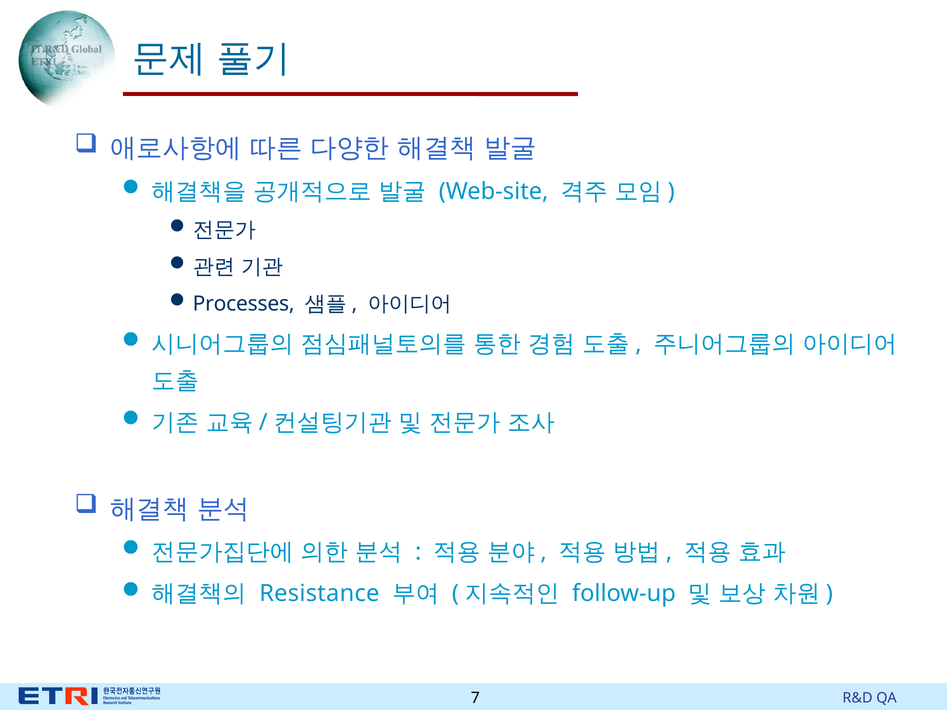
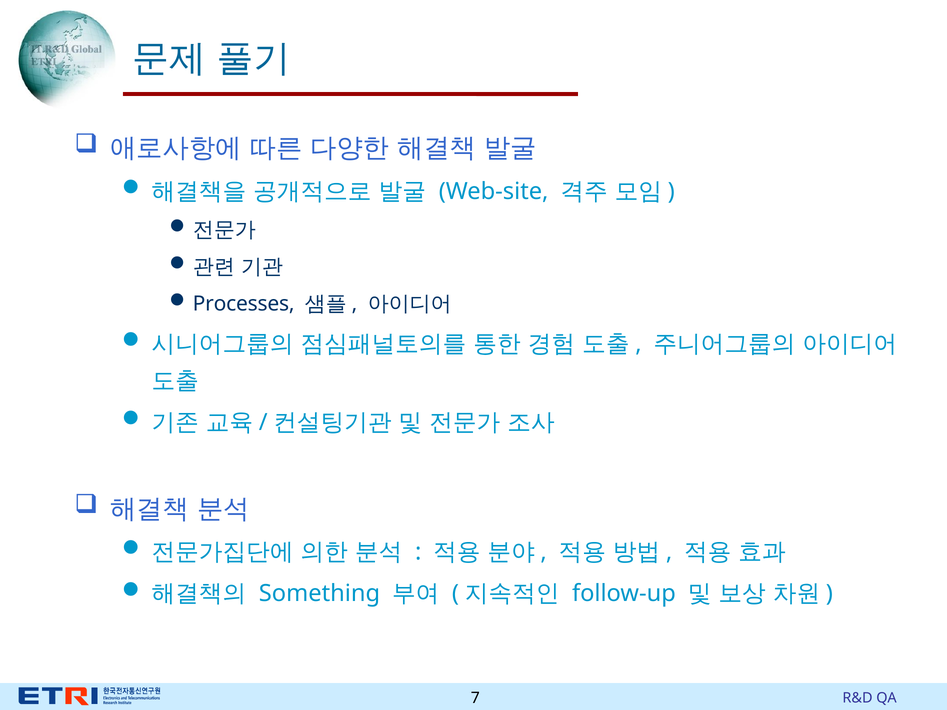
Resistance: Resistance -> Something
